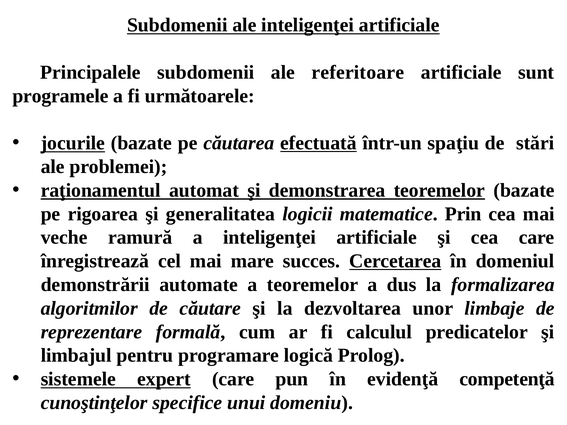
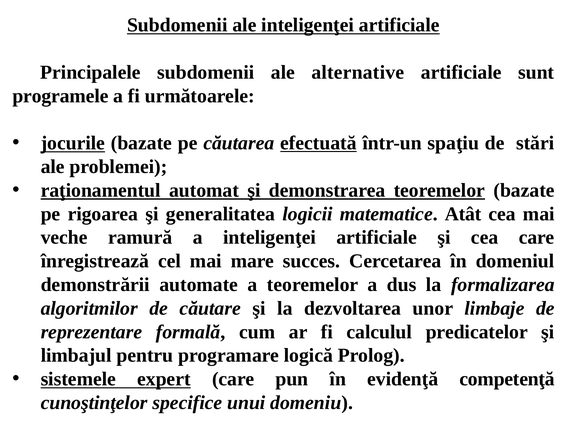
referitoare: referitoare -> alternative
Prin: Prin -> Atât
Cercetarea underline: present -> none
